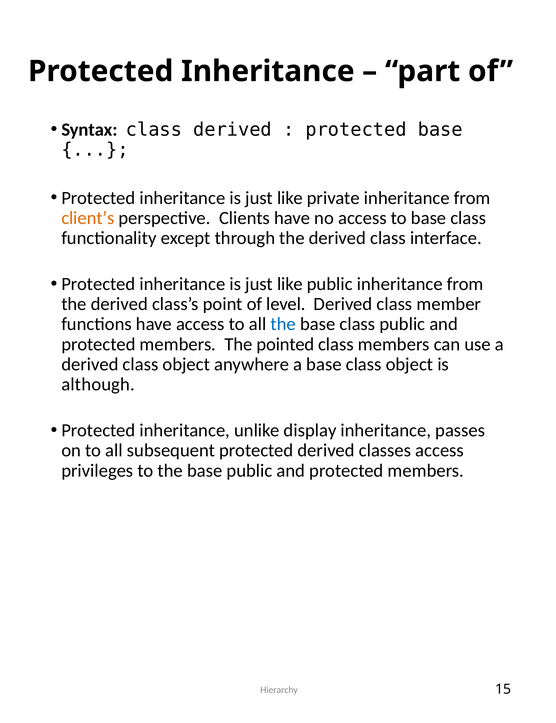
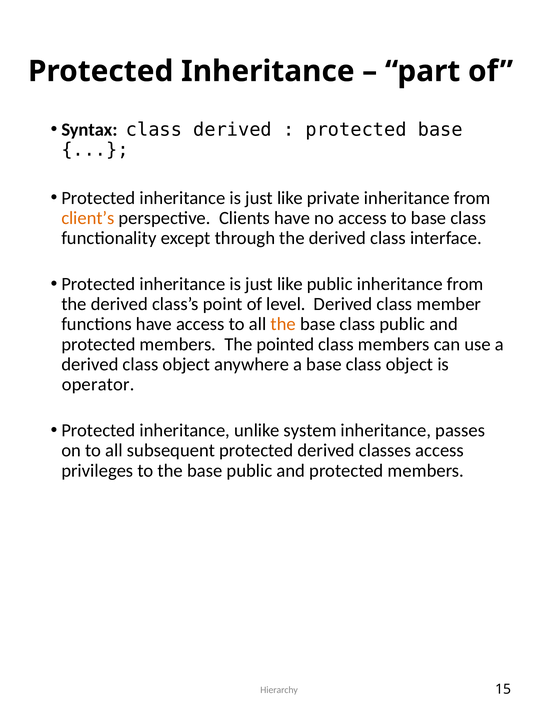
the at (283, 324) colour: blue -> orange
although: although -> operator
display: display -> system
